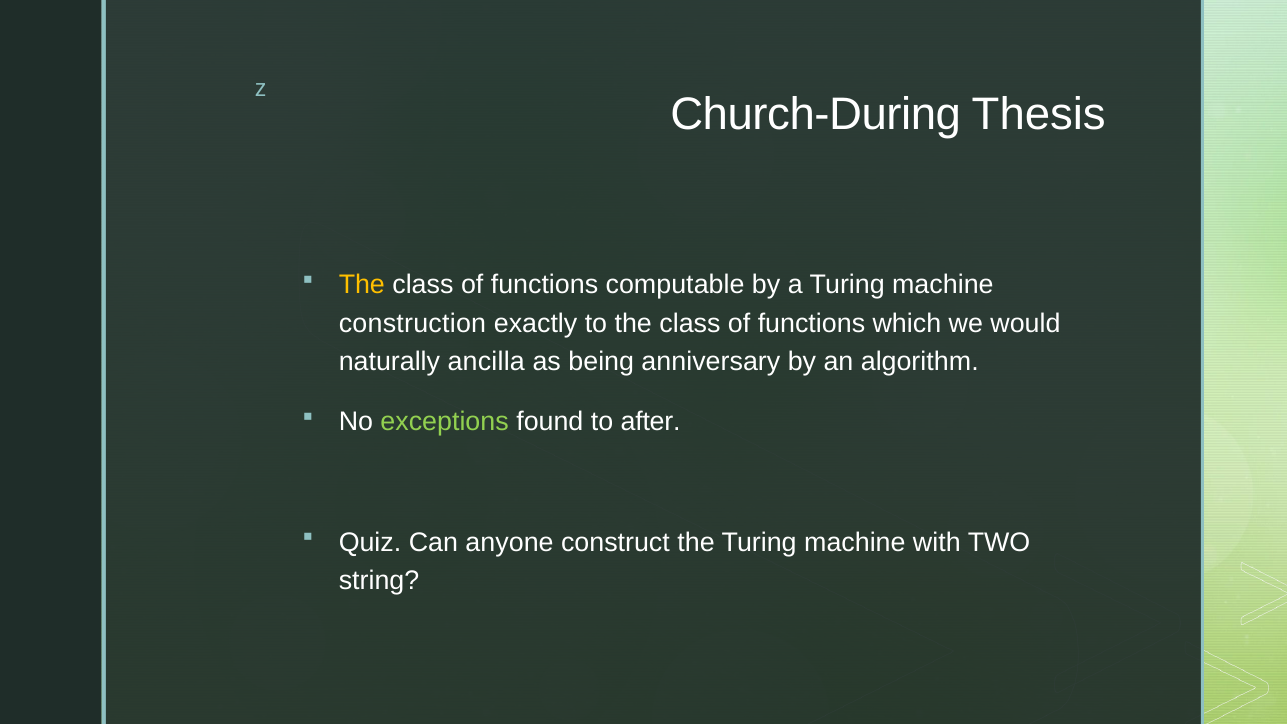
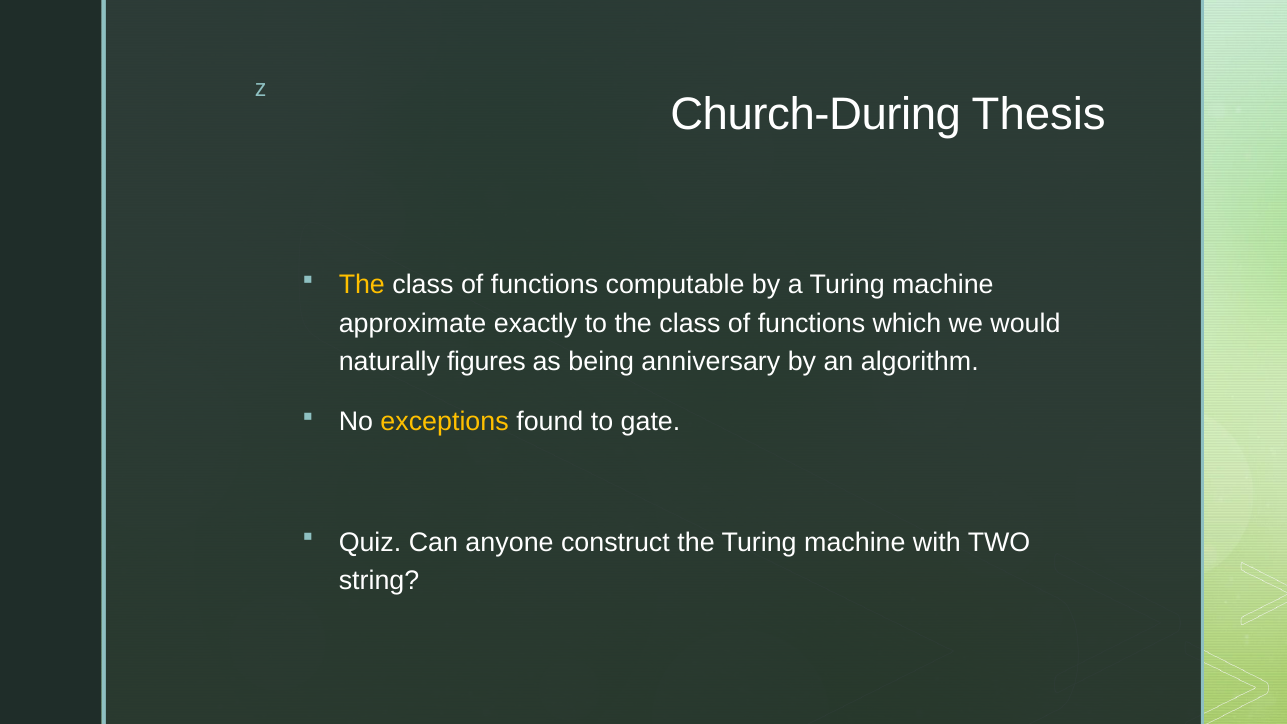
construction: construction -> approximate
ancilla: ancilla -> figures
exceptions colour: light green -> yellow
after: after -> gate
